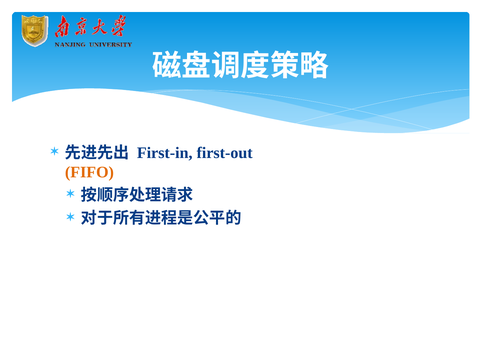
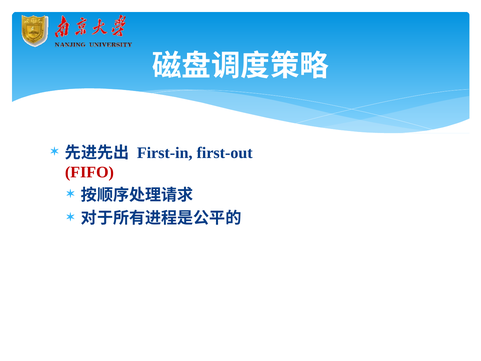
FIFO colour: orange -> red
